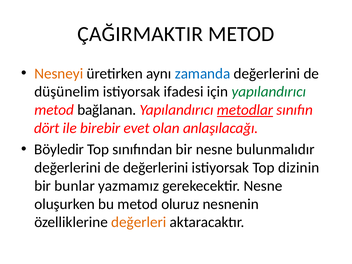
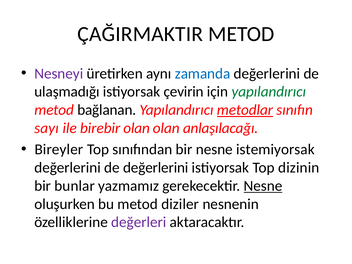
Nesneyi colour: orange -> purple
düşünelim: düşünelim -> ulaşmadığı
ifadesi: ifadesi -> çevirin
dört: dört -> sayı
birebir evet: evet -> olan
Böyledir: Böyledir -> Bireyler
bulunmalıdır: bulunmalıdır -> istemiyorsak
Nesne at (263, 186) underline: none -> present
oluruz: oluruz -> diziler
değerleri colour: orange -> purple
